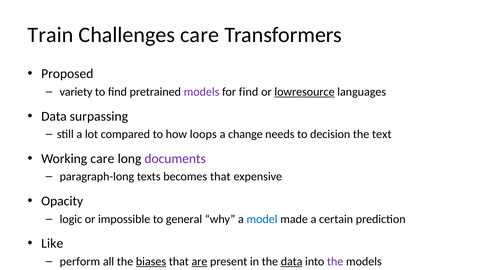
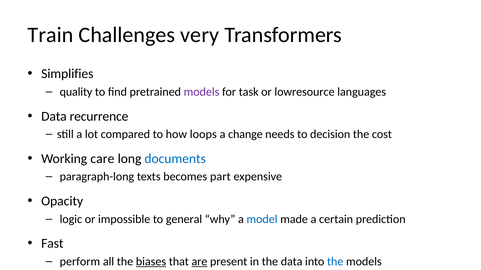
Challenges care: care -> very
Proposed: Proposed -> Simplifies
variety: variety -> quality
for find: find -> task
lowresource underline: present -> none
surpassing: surpassing -> recurrence
text: text -> cost
documents colour: purple -> blue
becomes that: that -> part
Like: Like -> Fast
data at (292, 262) underline: present -> none
the at (335, 262) colour: purple -> blue
